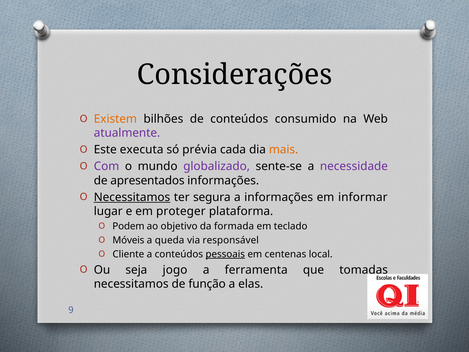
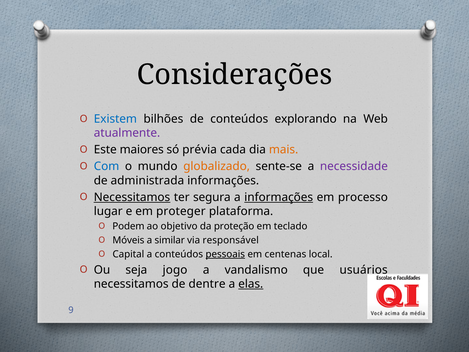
Existem colour: orange -> blue
consumido: consumido -> explorando
executa: executa -> maiores
Com colour: purple -> blue
globalizado colour: purple -> orange
apresentados: apresentados -> administrada
informações at (279, 197) underline: none -> present
informar: informar -> processo
formada: formada -> proteção
queda: queda -> similar
Cliente: Cliente -> Capital
ferramenta: ferramenta -> vandalismo
tomadas: tomadas -> usuários
função: função -> dentre
elas underline: none -> present
